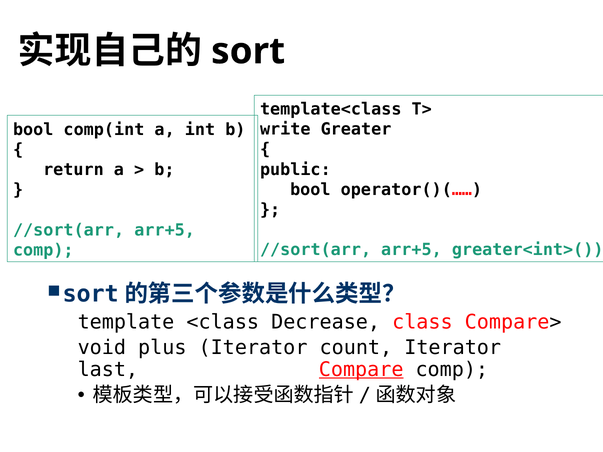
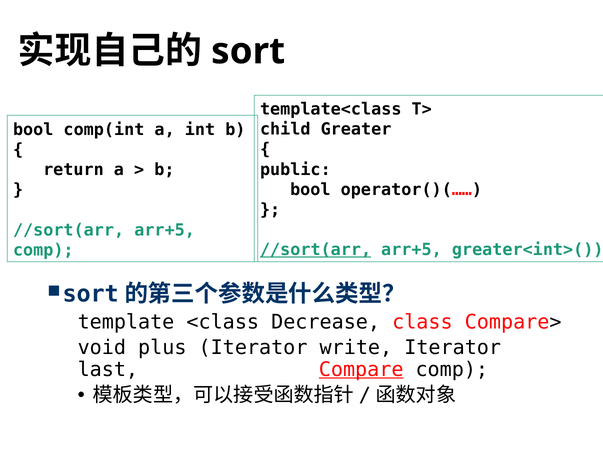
write: write -> child
//sort(arr at (316, 250) underline: none -> present
count: count -> write
